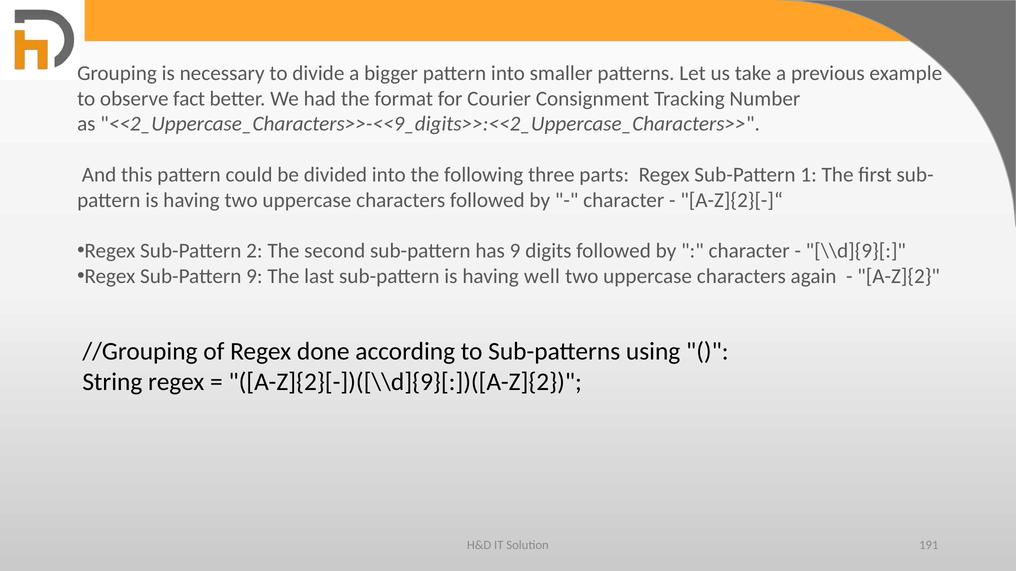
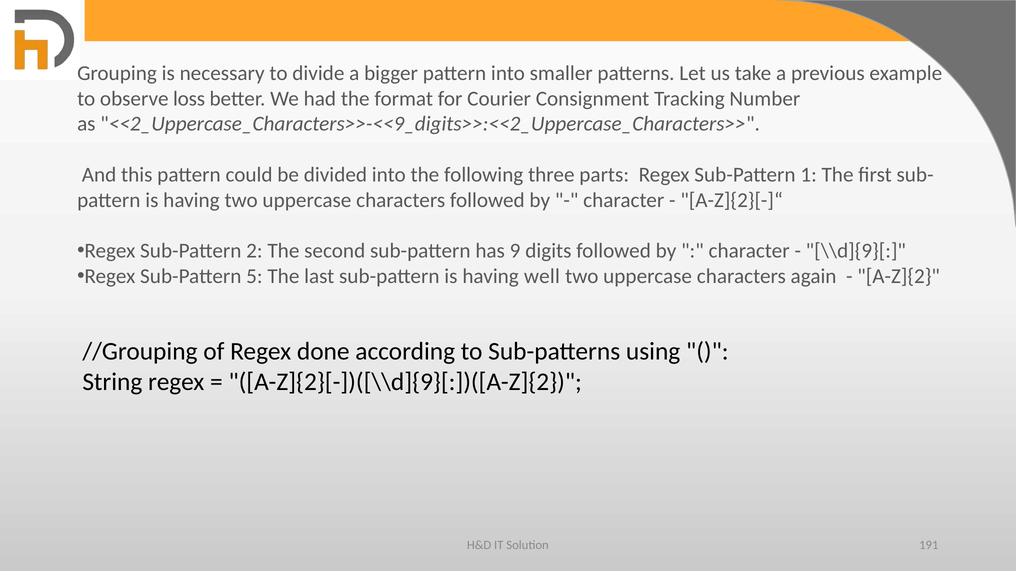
fact: fact -> loss
Sub-Pattern 9: 9 -> 5
